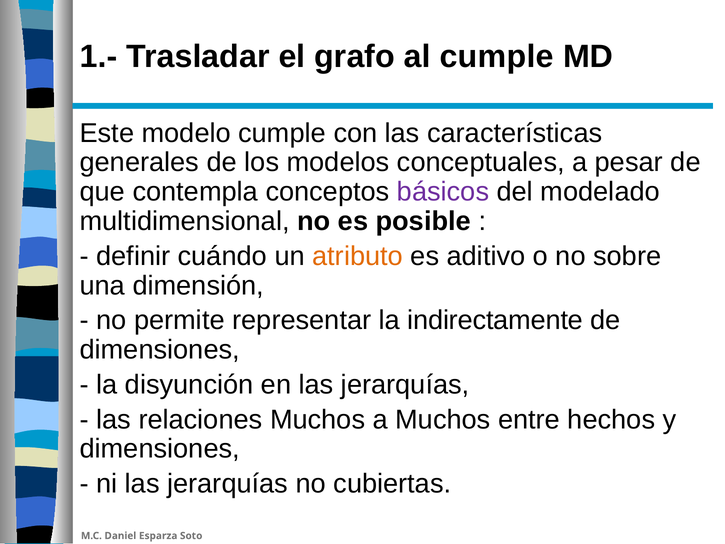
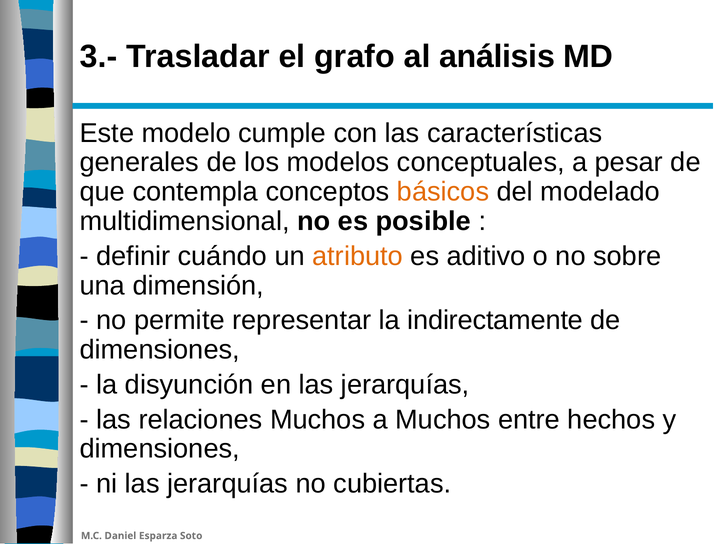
1.-: 1.- -> 3.-
al cumple: cumple -> análisis
básicos colour: purple -> orange
